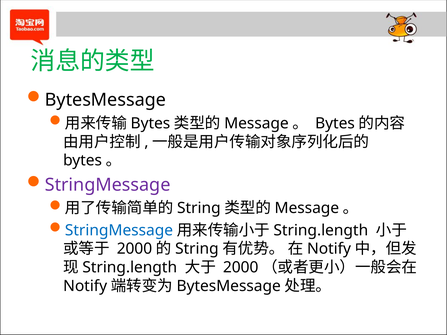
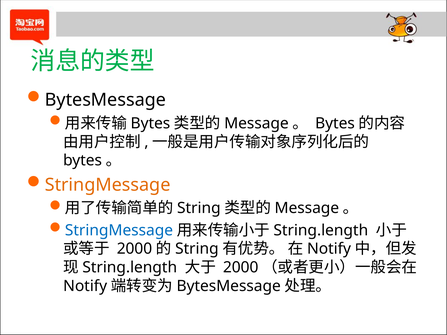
StringMessage at (108, 185) colour: purple -> orange
